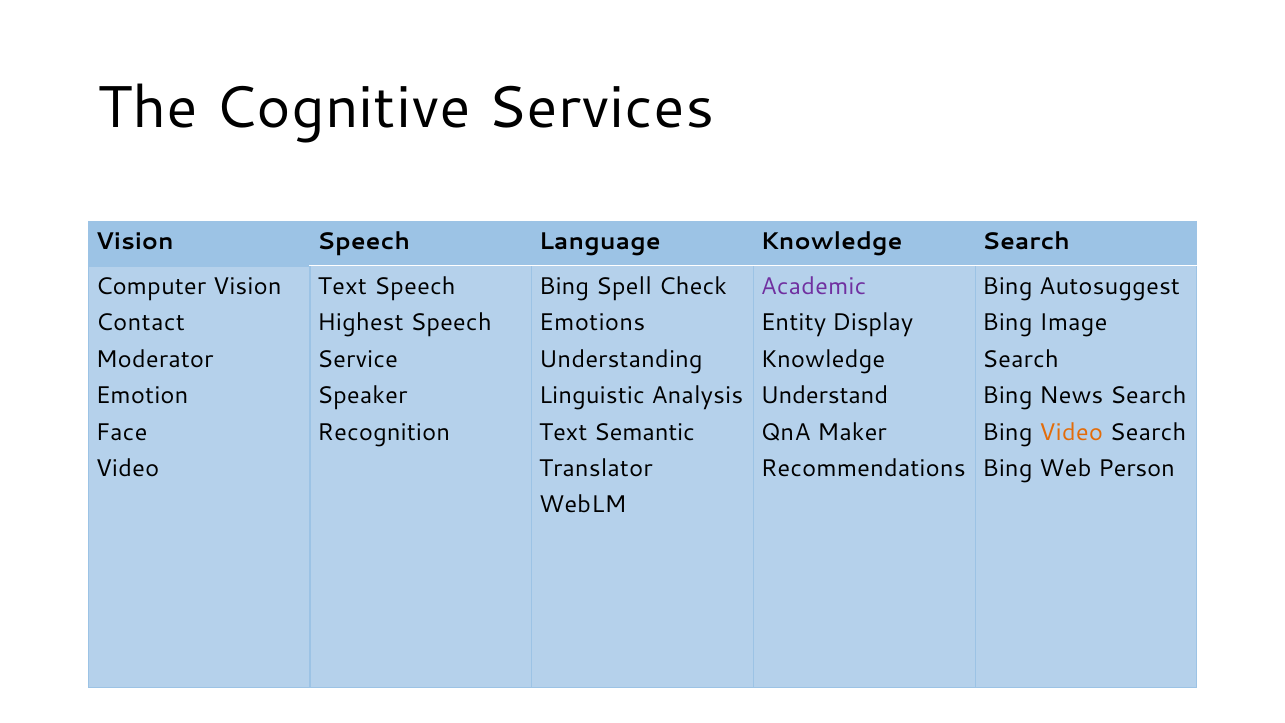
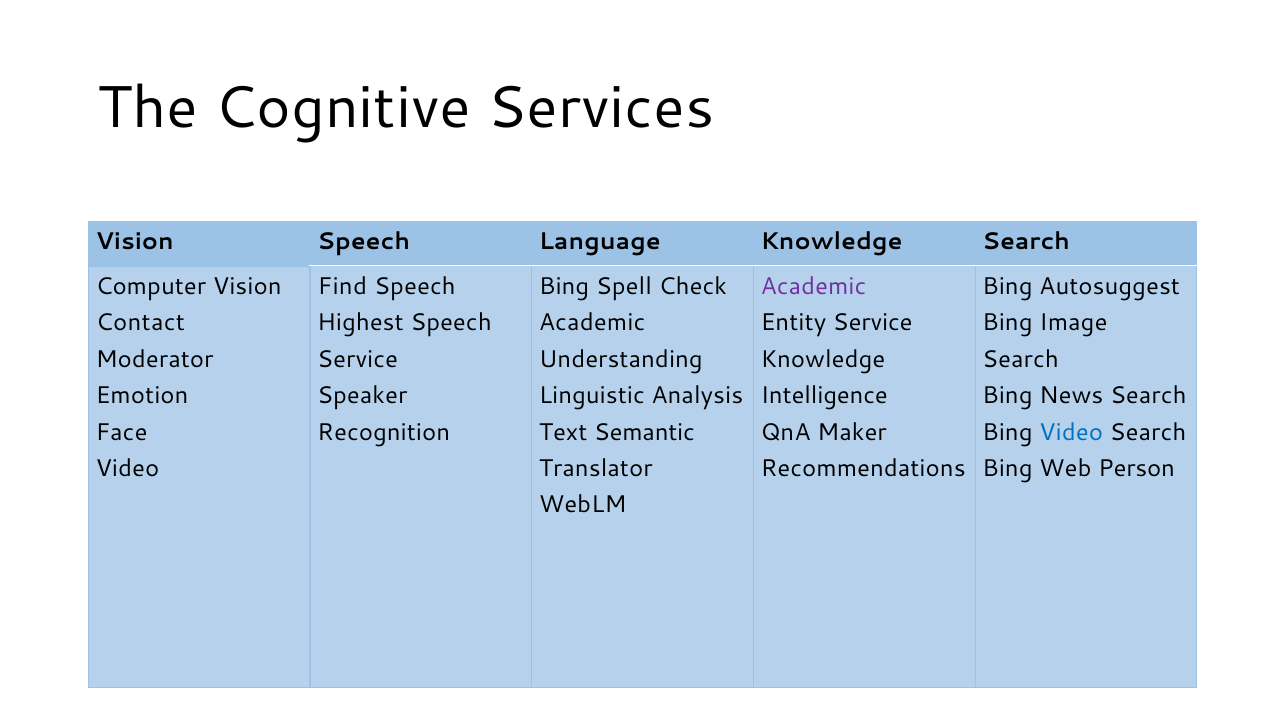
Text at (342, 287): Text -> Find
Emotions at (592, 323): Emotions -> Academic
Entity Display: Display -> Service
Understand: Understand -> Intelligence
Video at (1071, 432) colour: orange -> blue
